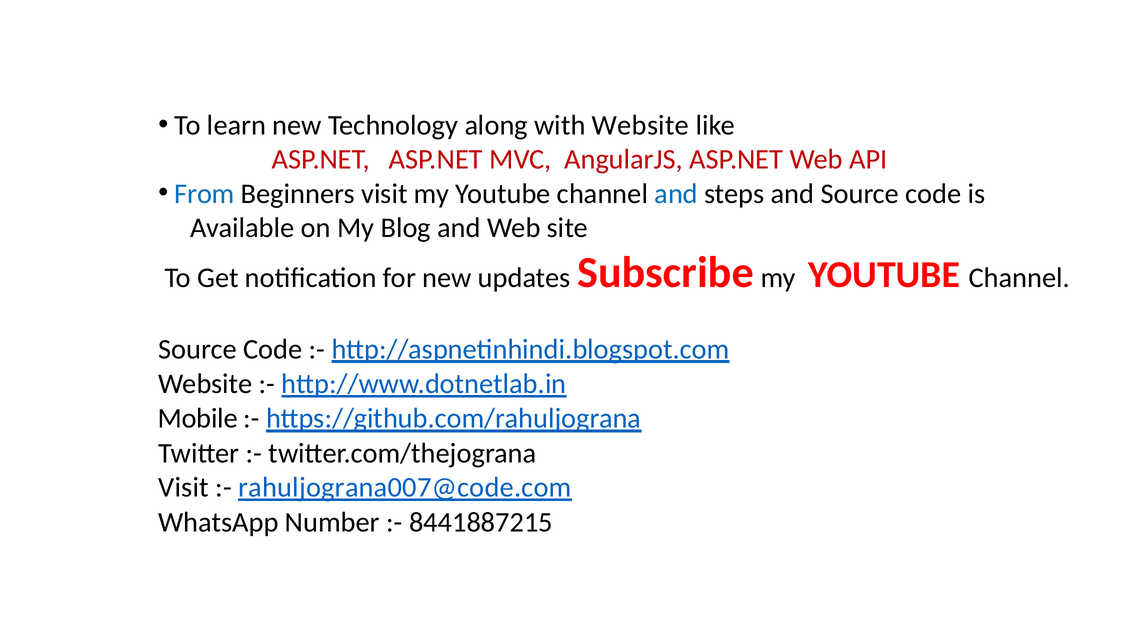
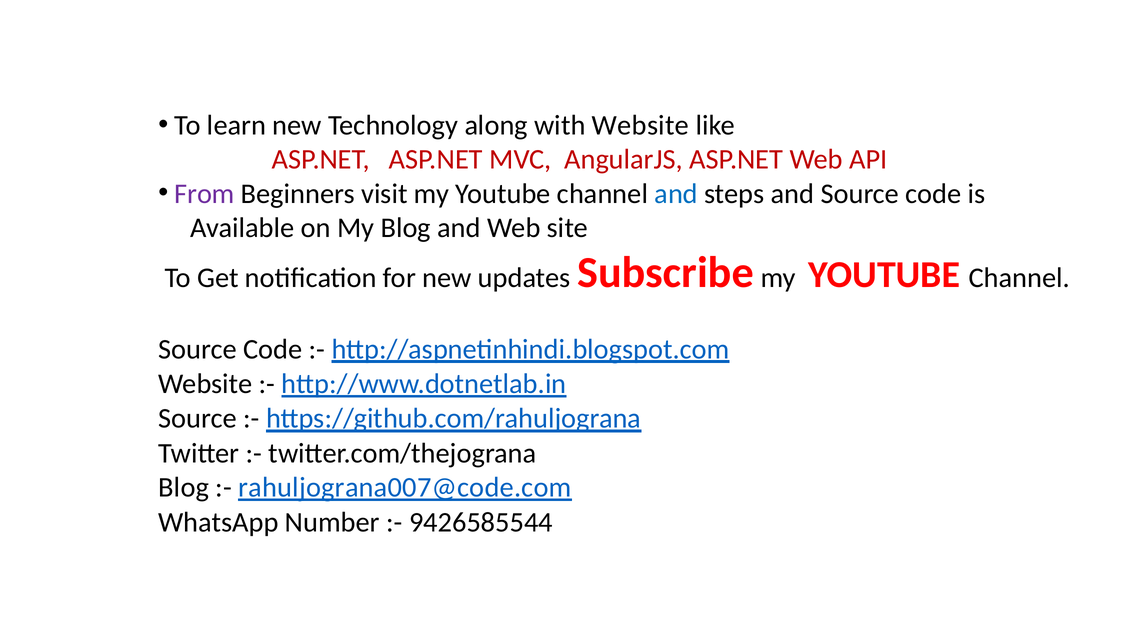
From colour: blue -> purple
Mobile at (198, 418): Mobile -> Source
Visit at (184, 487): Visit -> Blog
8441887215: 8441887215 -> 9426585544
